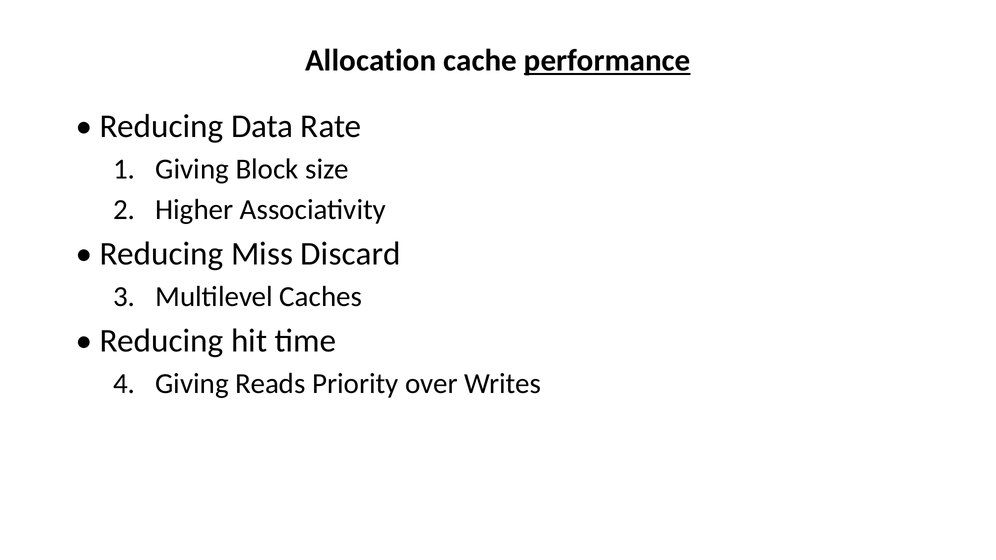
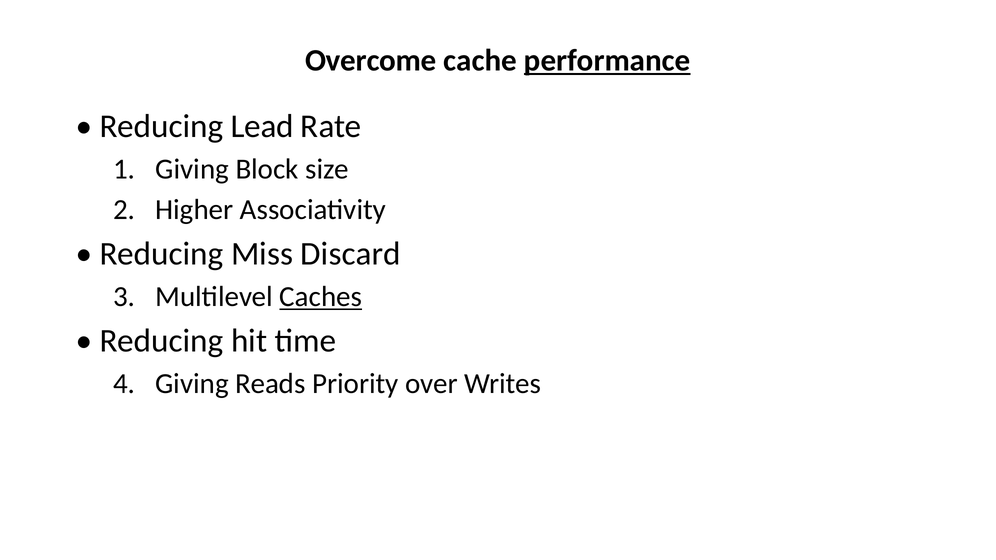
Allocation: Allocation -> Overcome
Data: Data -> Lead
Caches underline: none -> present
